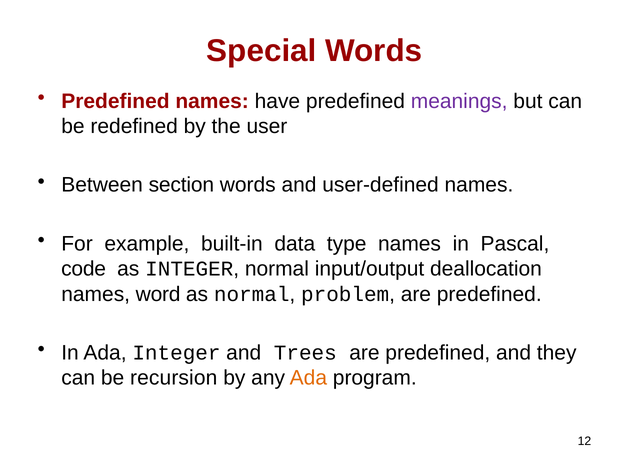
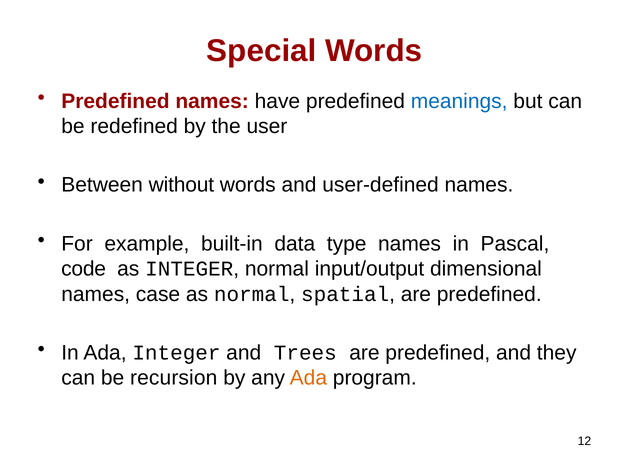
meanings colour: purple -> blue
section: section -> without
deallocation: deallocation -> dimensional
word: word -> case
problem: problem -> spatial
